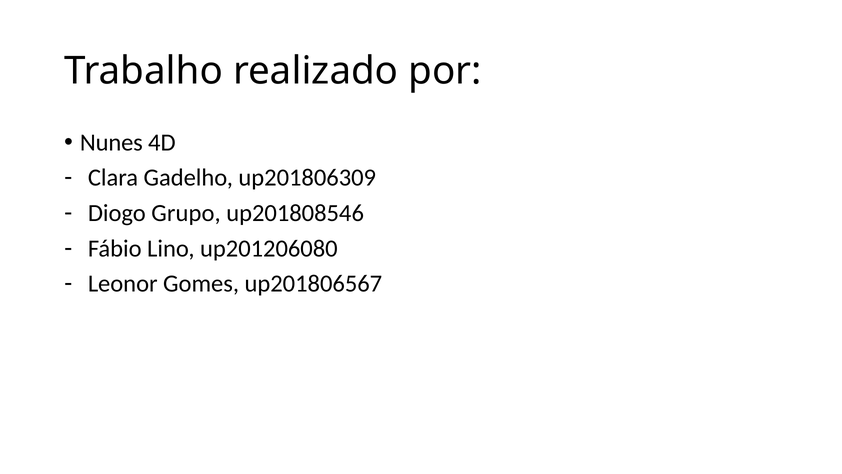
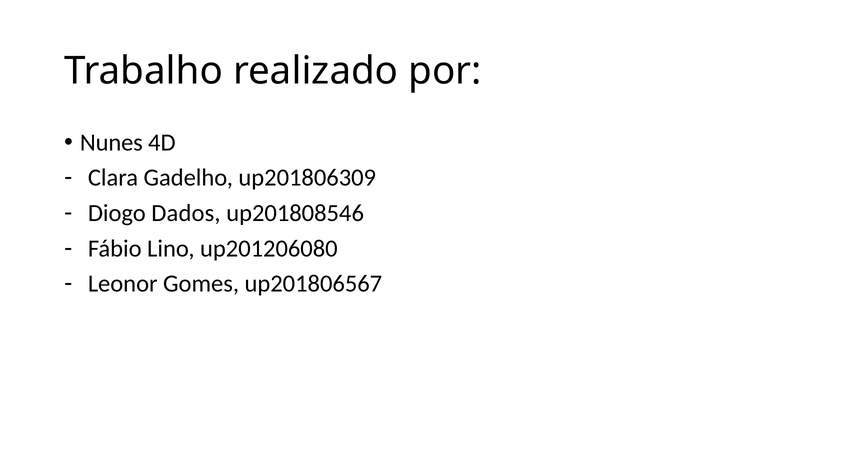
Grupo: Grupo -> Dados
